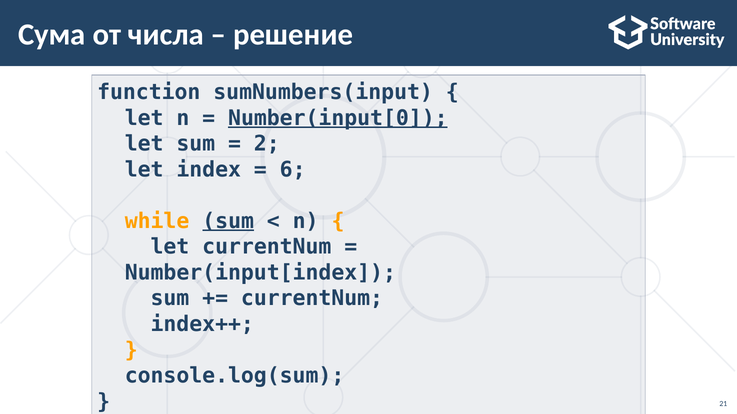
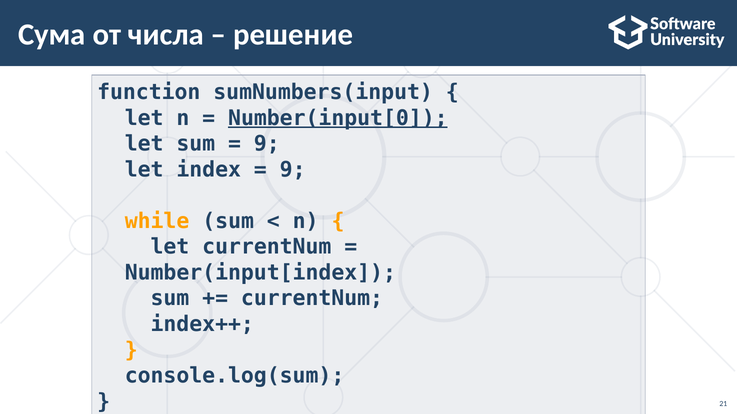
2 at (267, 144): 2 -> 9
6 at (293, 170): 6 -> 9
sum at (228, 221) underline: present -> none
